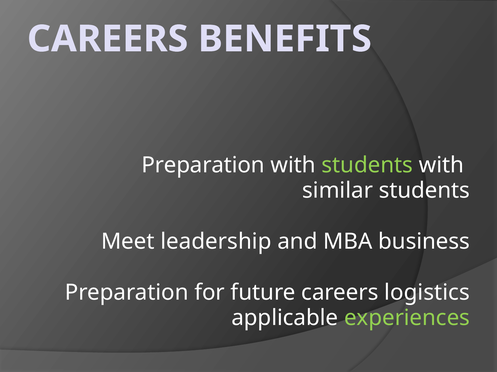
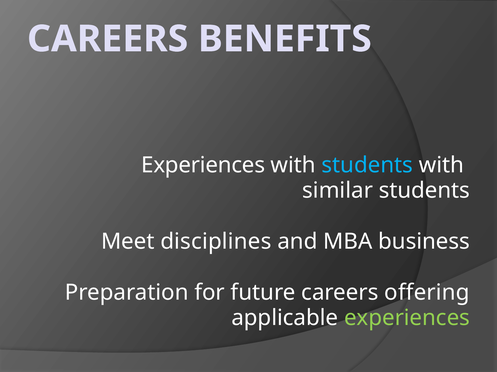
Preparation at (203, 166): Preparation -> Experiences
students at (367, 166) colour: light green -> light blue
leadership: leadership -> disciplines
logistics: logistics -> offering
